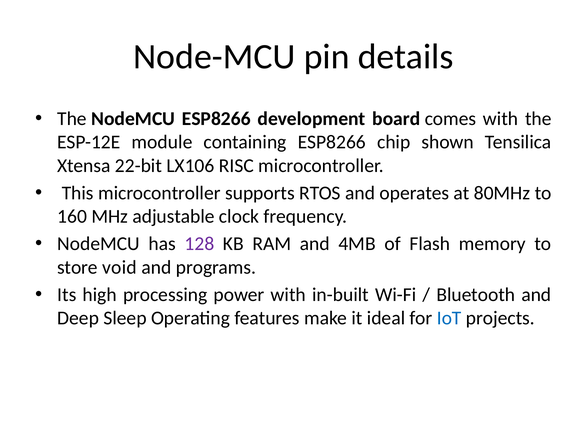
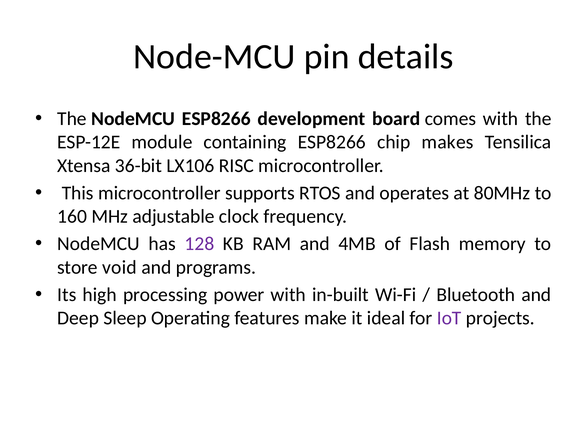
shown: shown -> makes
22-bit: 22-bit -> 36-bit
IoT colour: blue -> purple
